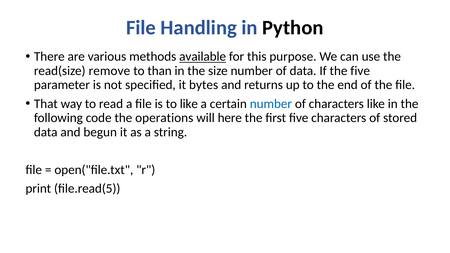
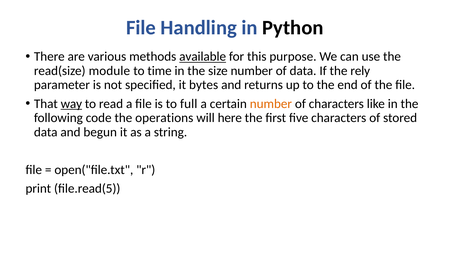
remove: remove -> module
than: than -> time
the five: five -> rely
way underline: none -> present
to like: like -> full
number at (271, 104) colour: blue -> orange
